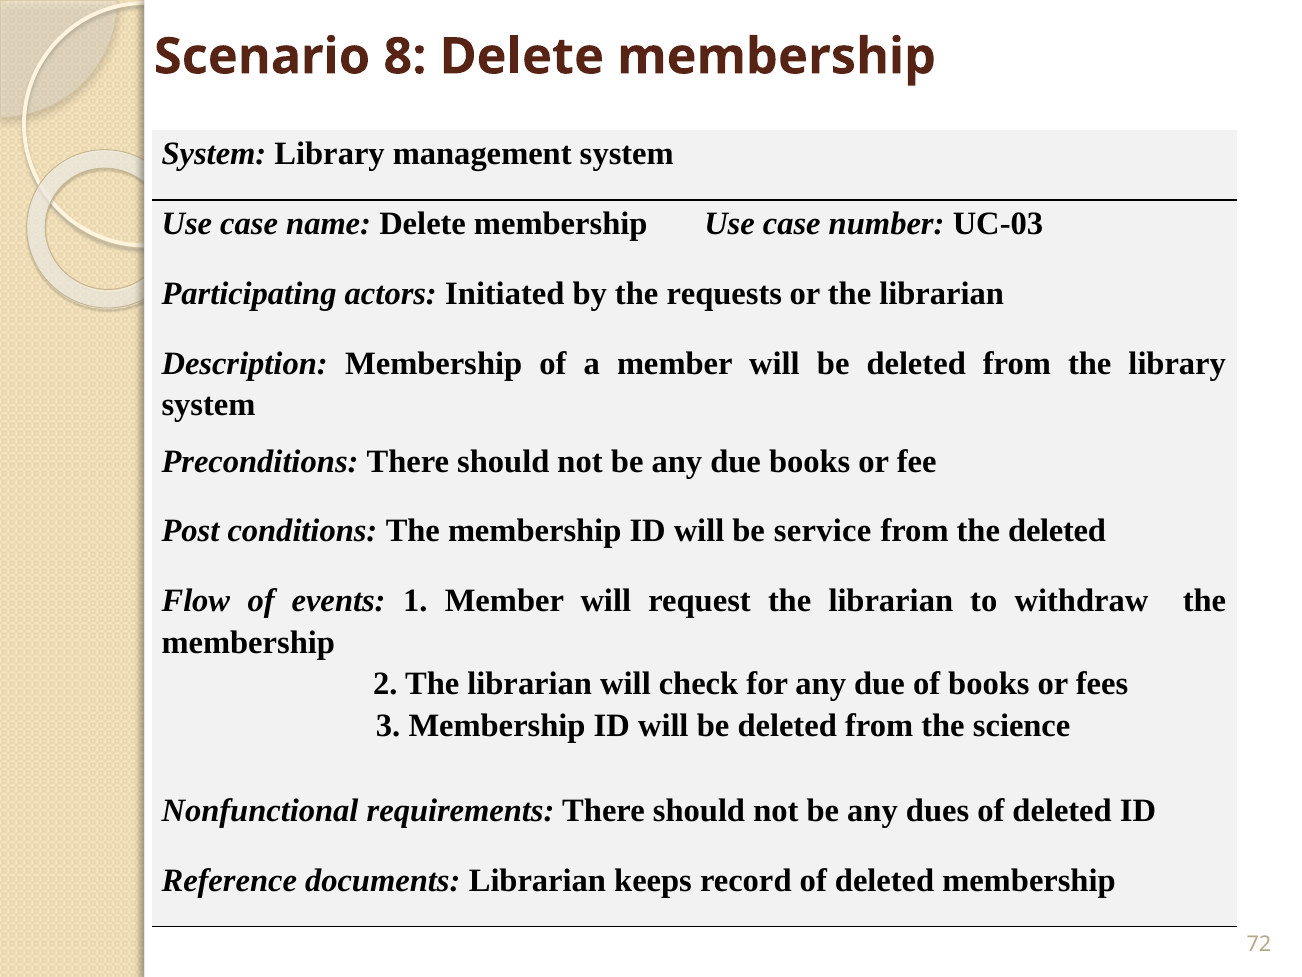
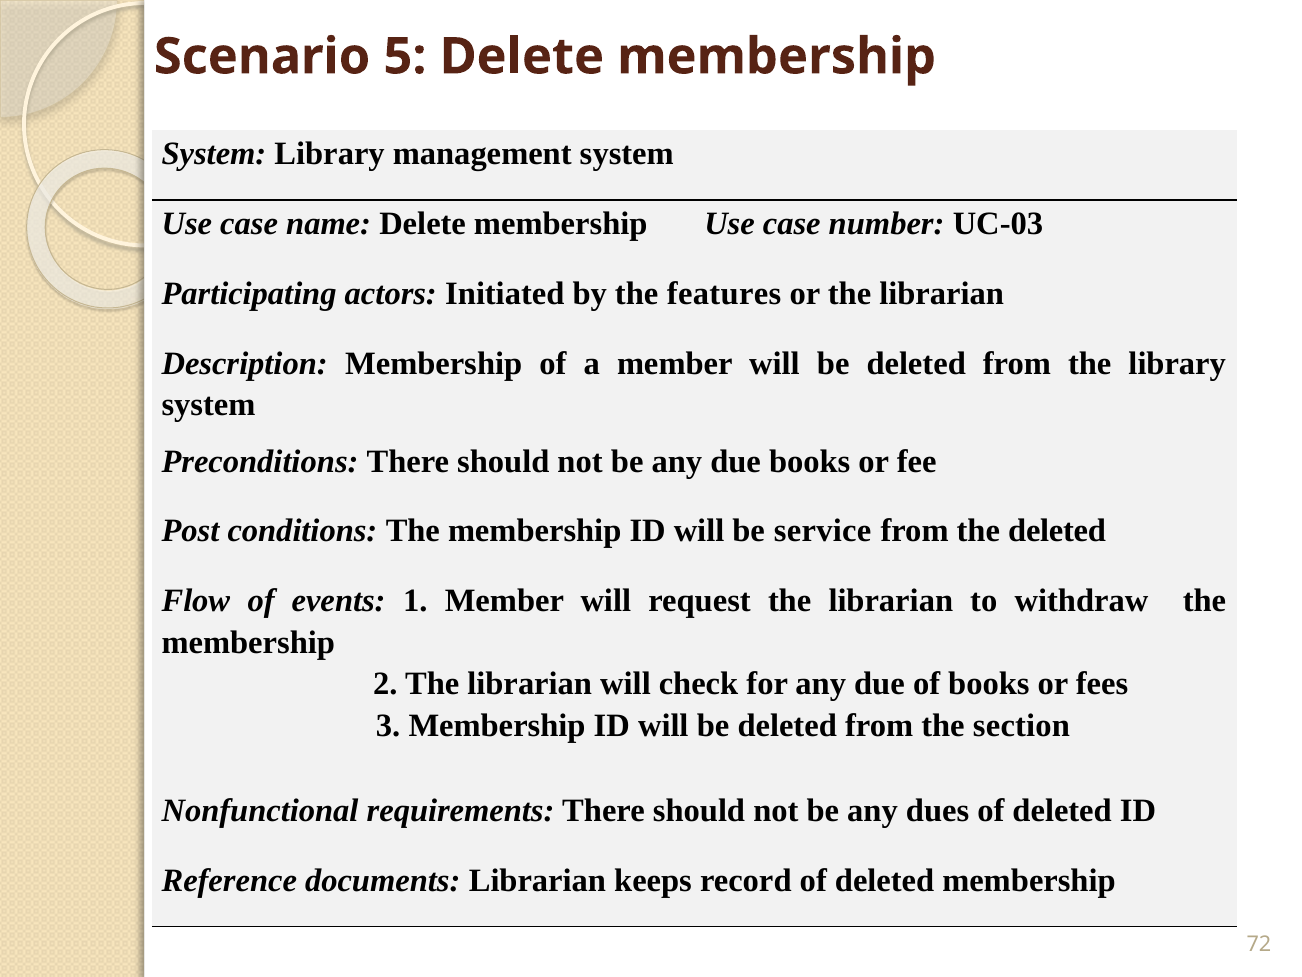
8: 8 -> 5
requests: requests -> features
science: science -> section
